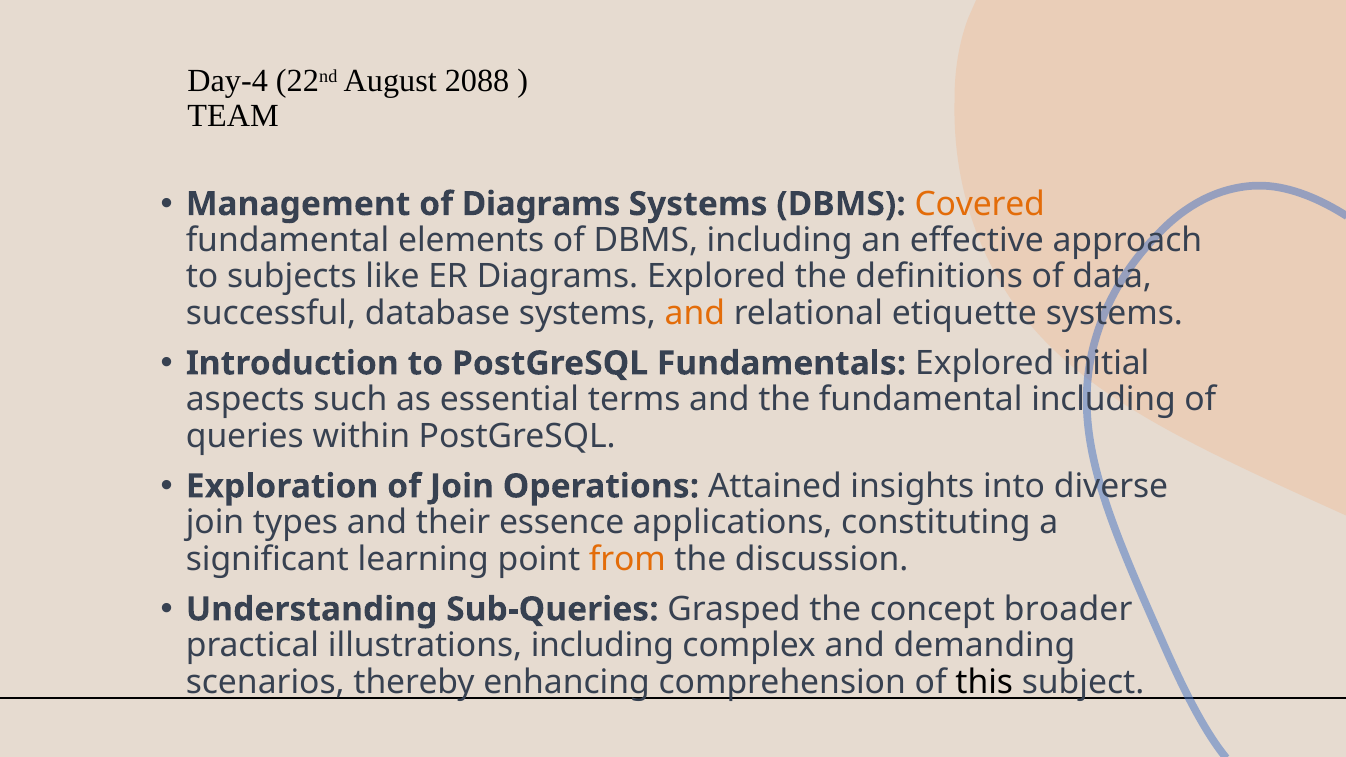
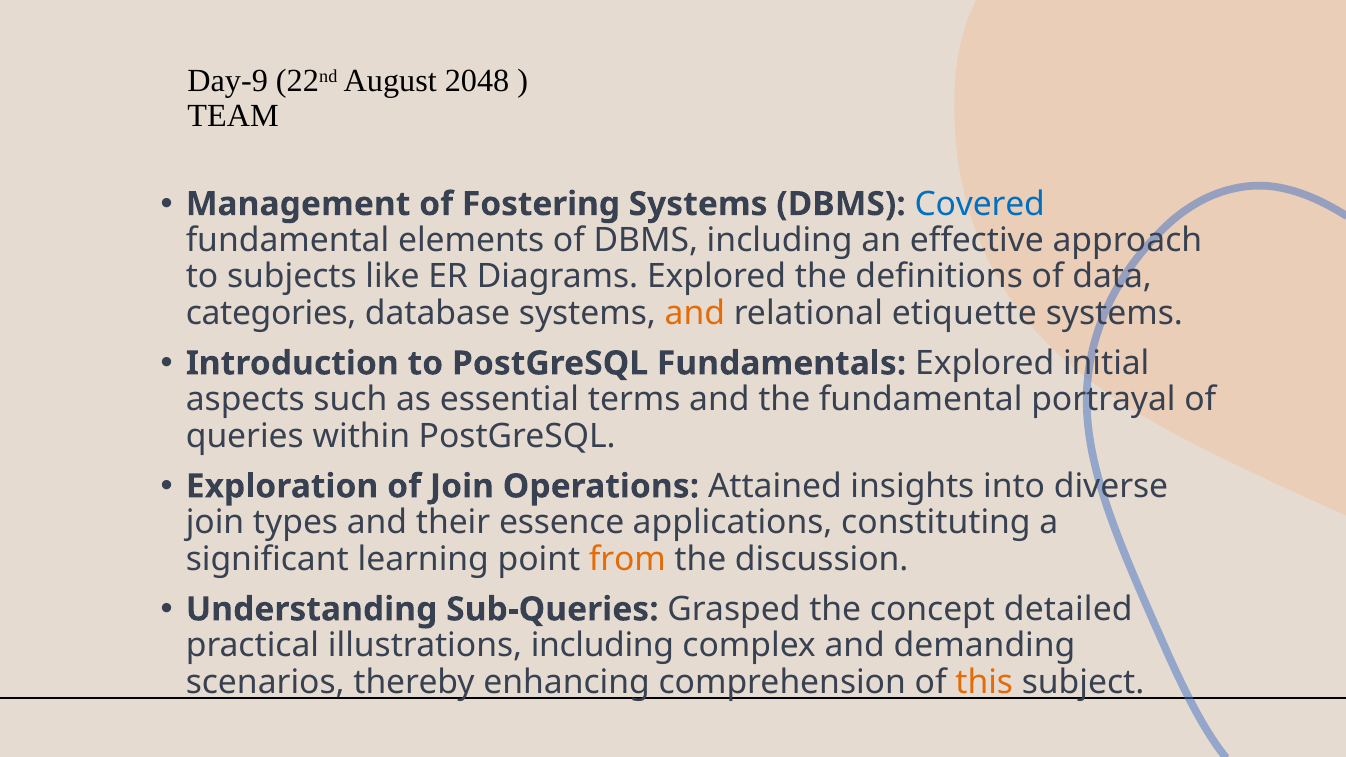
Day-4: Day-4 -> Day-9
2088: 2088 -> 2048
of Diagrams: Diagrams -> Fostering
Covered colour: orange -> blue
successful: successful -> categories
fundamental including: including -> portrayal
broader: broader -> detailed
this colour: black -> orange
